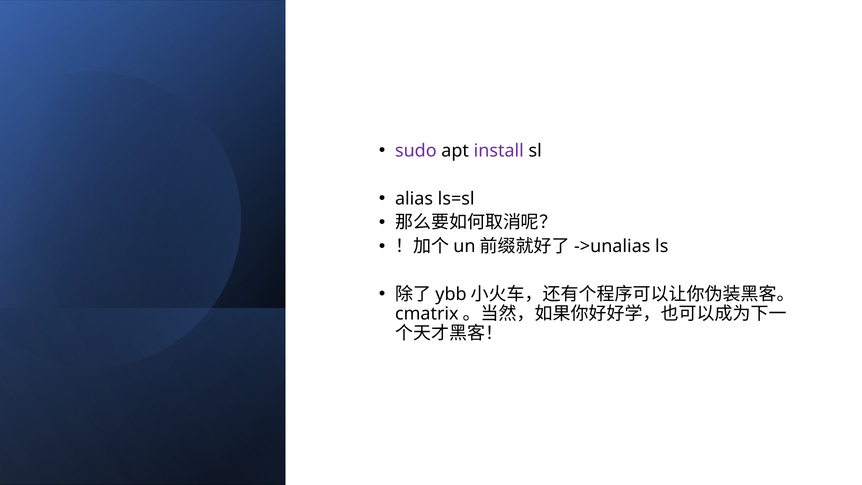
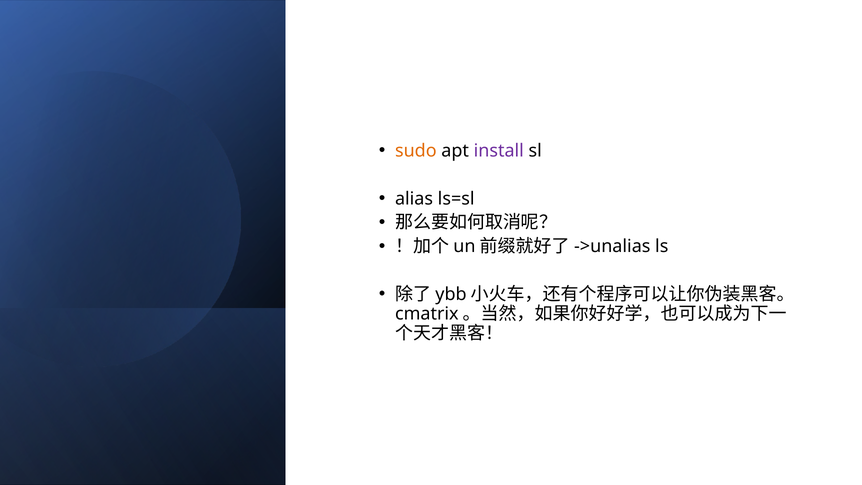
sudo colour: purple -> orange
